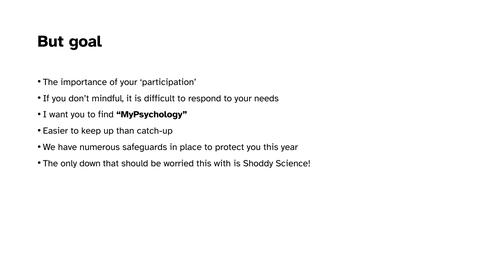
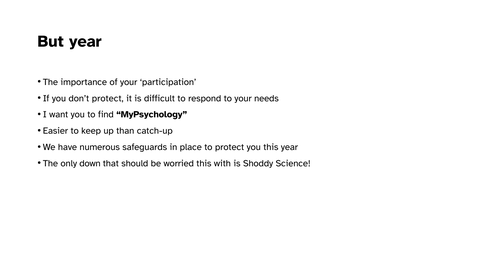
But goal: goal -> year
don’t mindful: mindful -> protect
